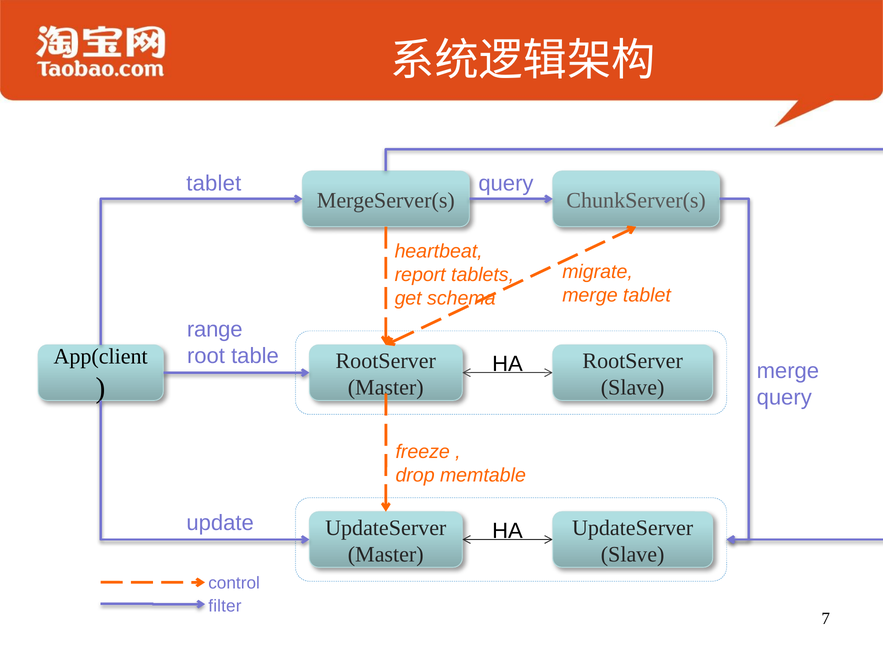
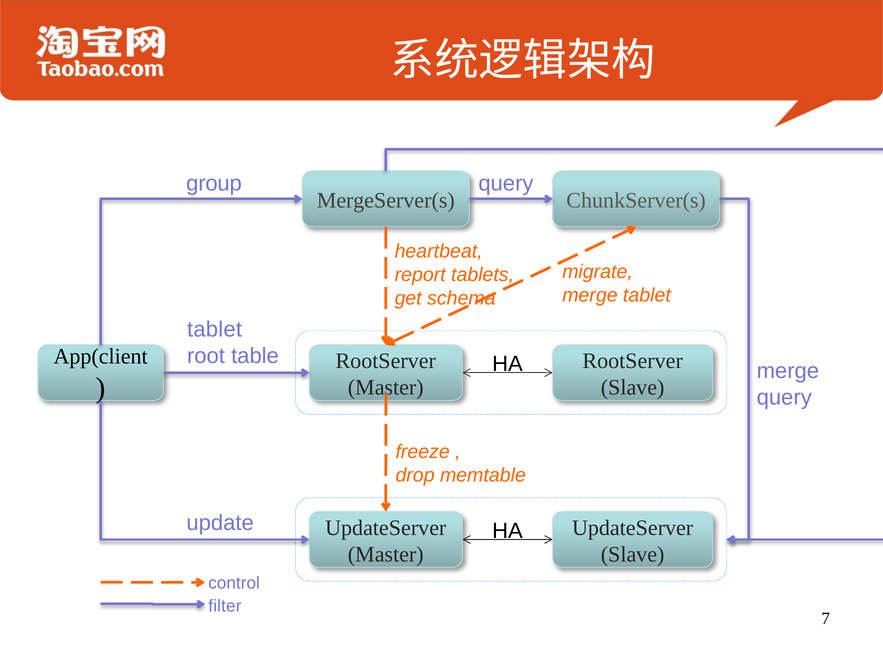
tablet at (214, 183): tablet -> group
range at (215, 329): range -> tablet
